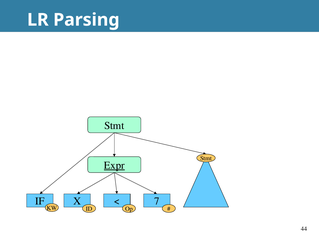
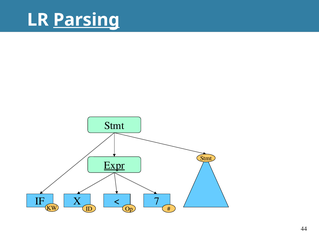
Parsing underline: none -> present
